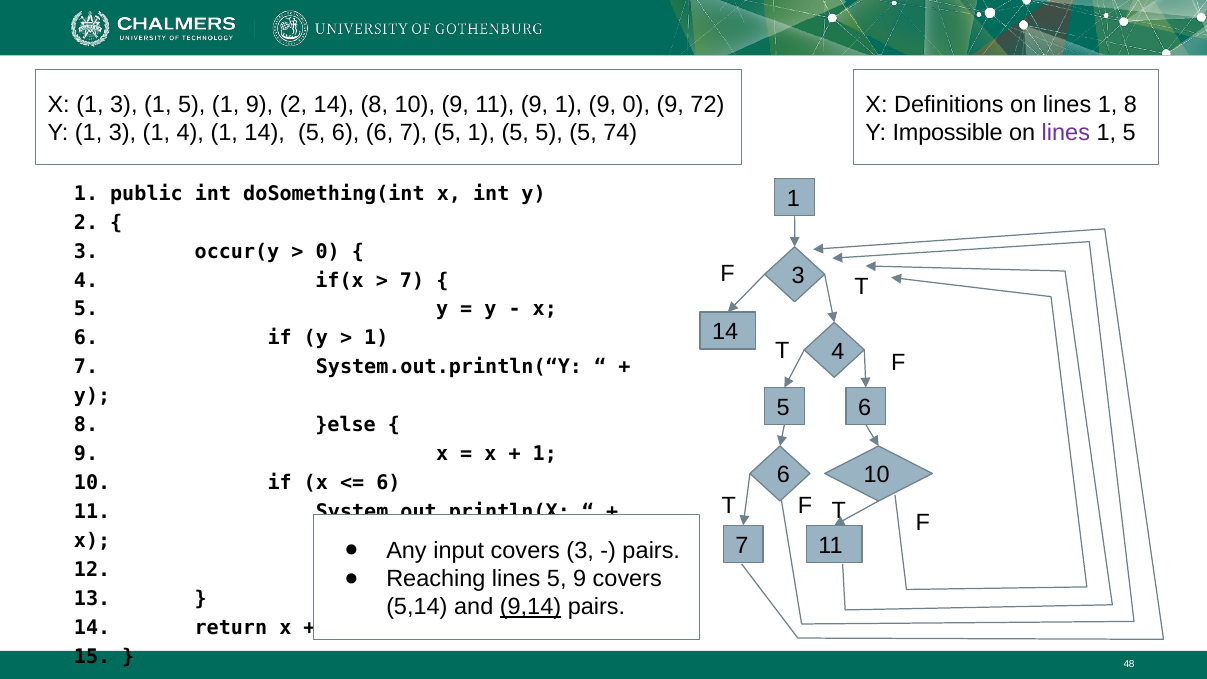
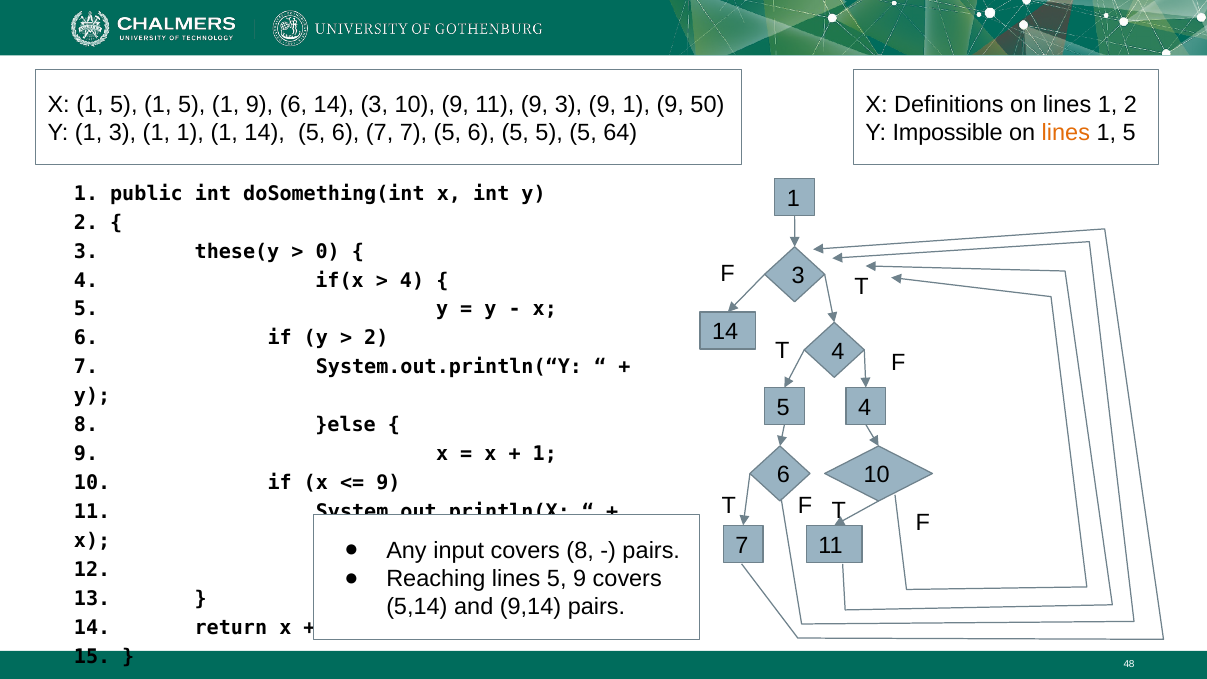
X 1 3: 3 -> 5
9 2: 2 -> 6
14 8: 8 -> 3
9 1: 1 -> 3
9 0: 0 -> 1
72: 72 -> 50
1 8: 8 -> 2
3 1 4: 4 -> 1
5 6 6: 6 -> 7
7 5 1: 1 -> 6
74: 74 -> 64
lines at (1066, 133) colour: purple -> orange
occur(y: occur(y -> these(y
7 at (412, 280): 7 -> 4
1 at (376, 338): 1 -> 2
6 at (865, 408): 6 -> 4
6 at (388, 483): 6 -> 9
covers 3: 3 -> 8
9,14 underline: present -> none
